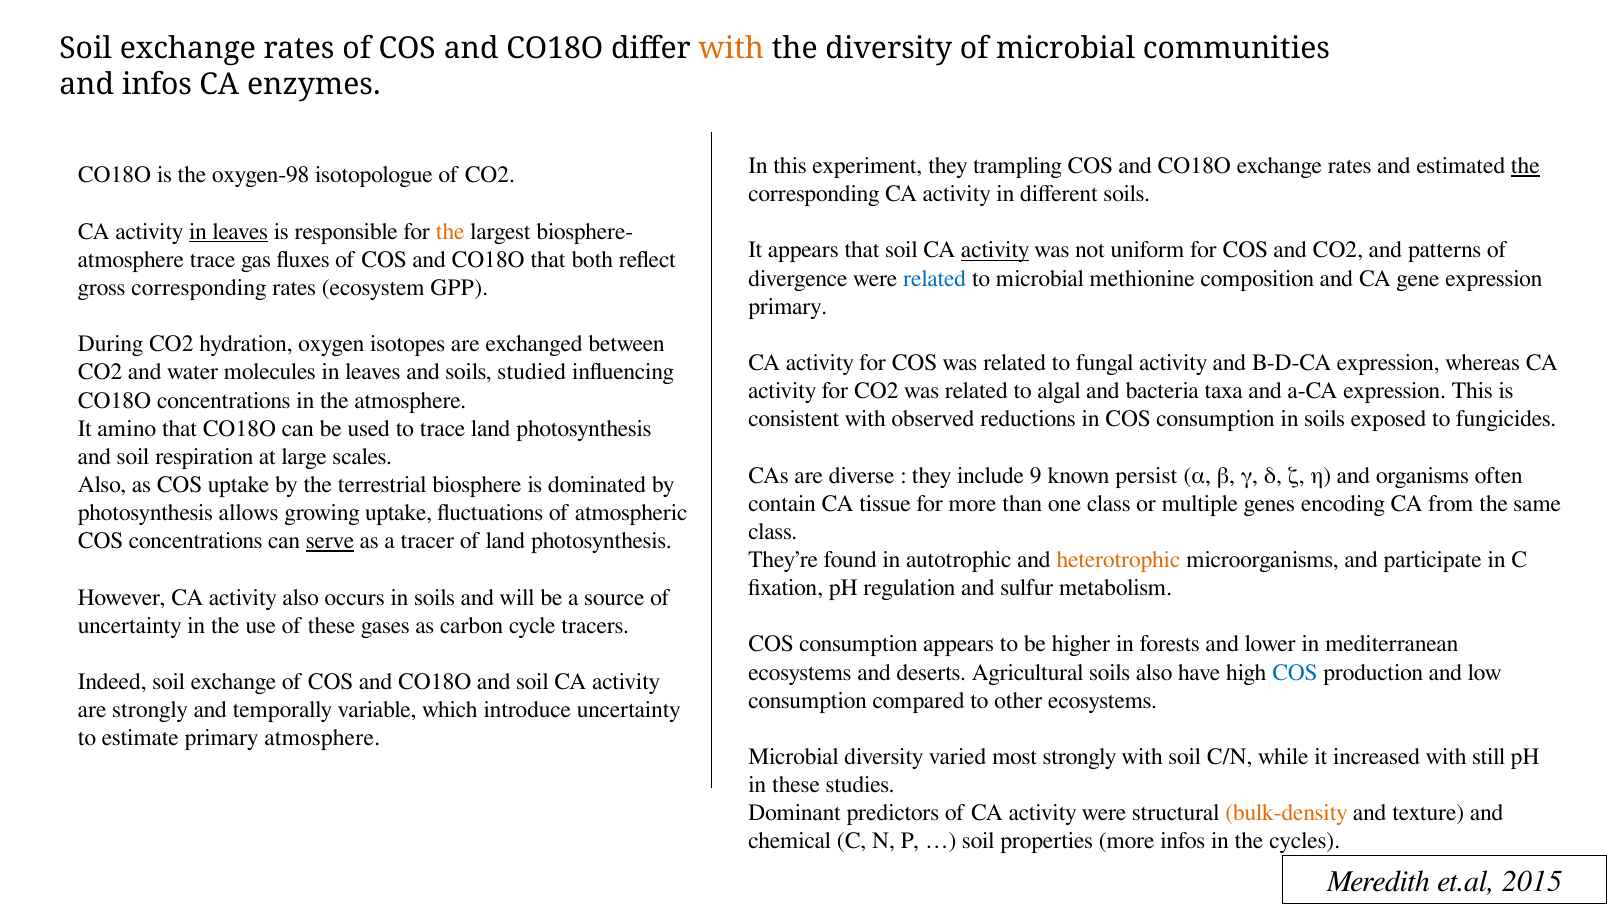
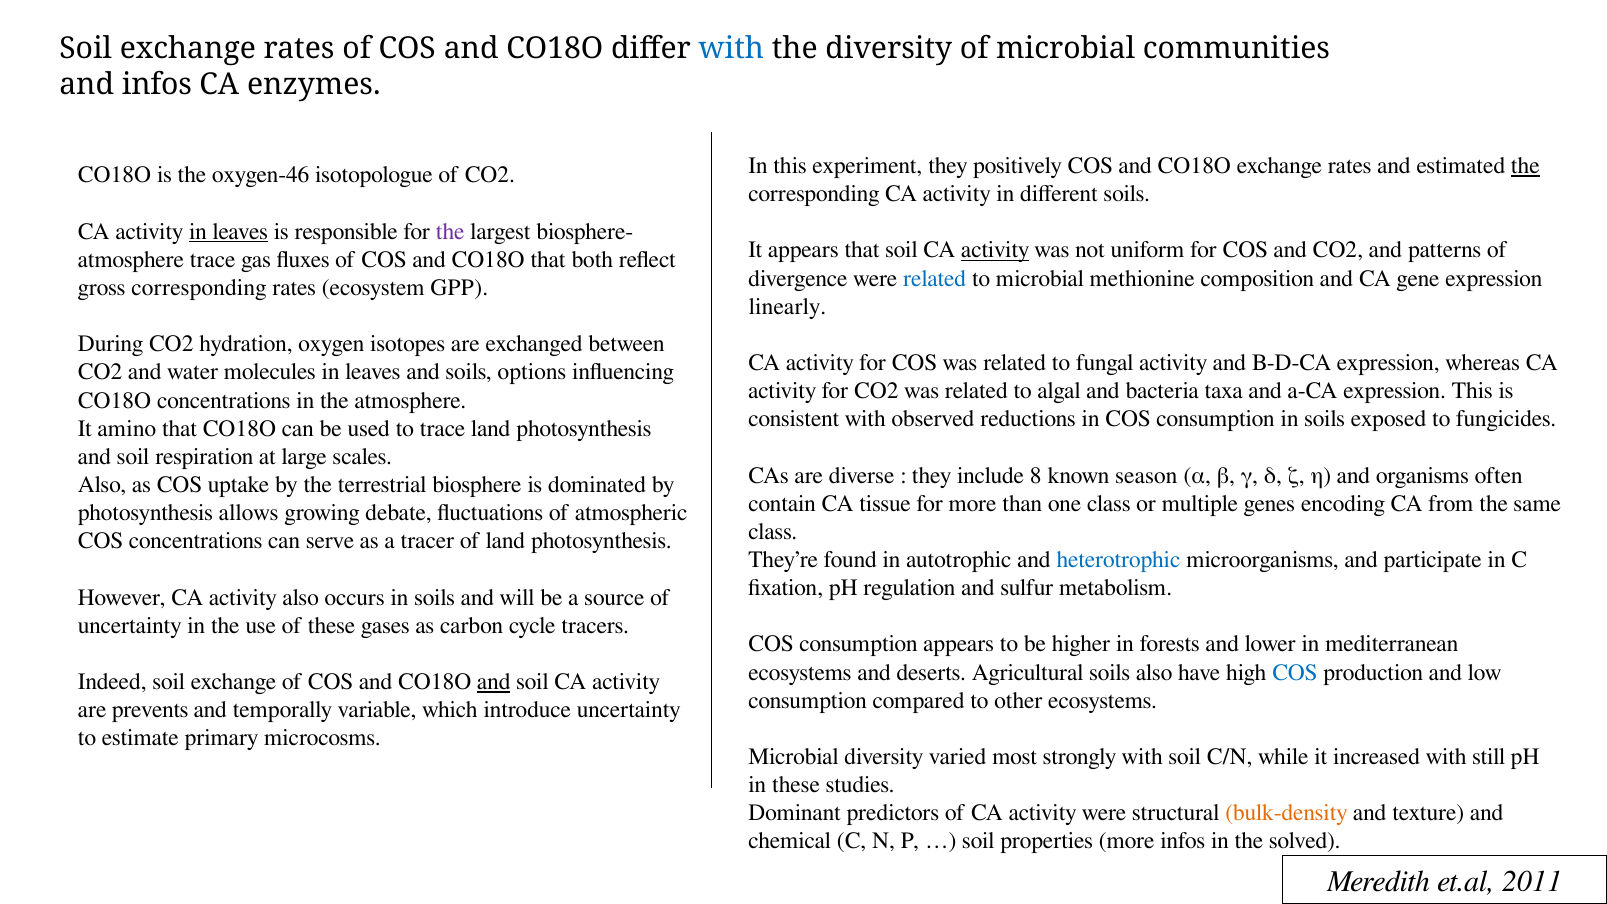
with at (731, 48) colour: orange -> blue
trampling: trampling -> positively
oxygen-98: oxygen-98 -> oxygen-46
the at (450, 232) colour: orange -> purple
primary at (788, 306): primary -> linearly
studied: studied -> options
9: 9 -> 8
persist: persist -> season
growing uptake: uptake -> debate
serve underline: present -> none
heterotrophic colour: orange -> blue
and at (494, 682) underline: none -> present
are strongly: strongly -> prevents
primary atmosphere: atmosphere -> microcosms
cycles: cycles -> solved
2015: 2015 -> 2011
